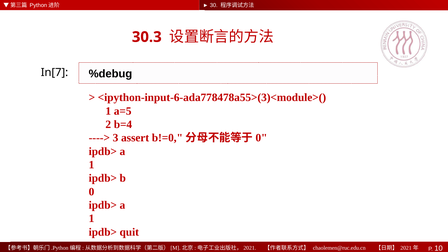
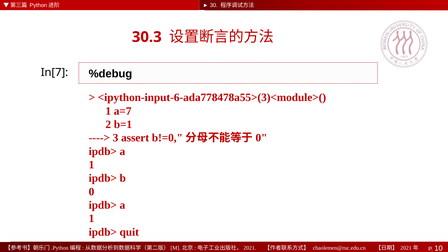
a=5: a=5 -> a=7
b=4: b=4 -> b=1
